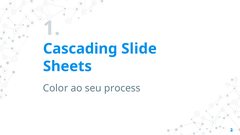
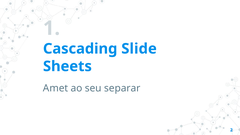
Color: Color -> Amet
process: process -> separar
